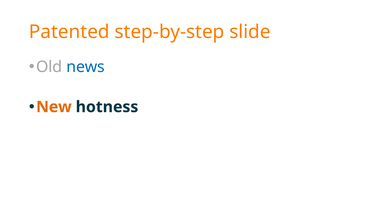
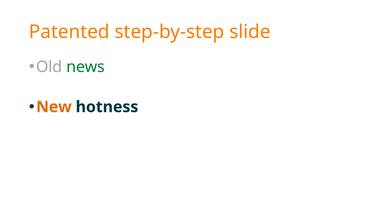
news colour: blue -> green
